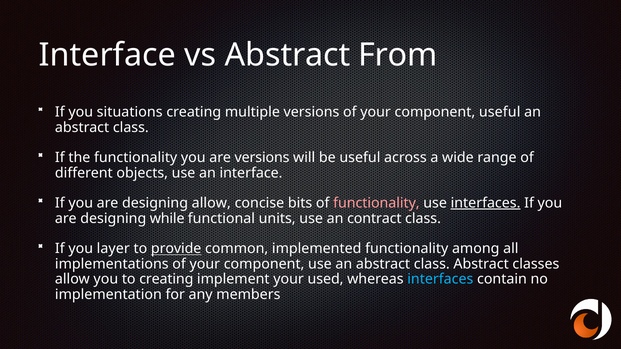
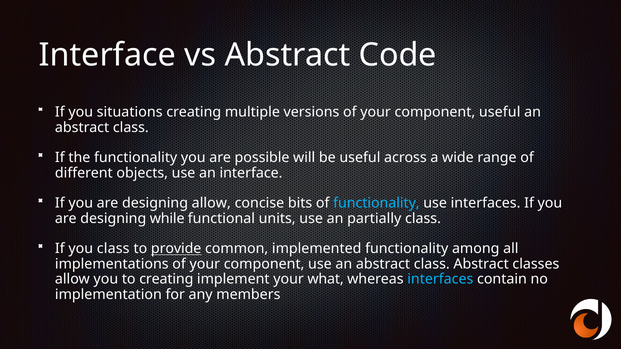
From: From -> Code
are versions: versions -> possible
functionality at (376, 203) colour: pink -> light blue
interfaces at (486, 203) underline: present -> none
contract: contract -> partially
you layer: layer -> class
used: used -> what
